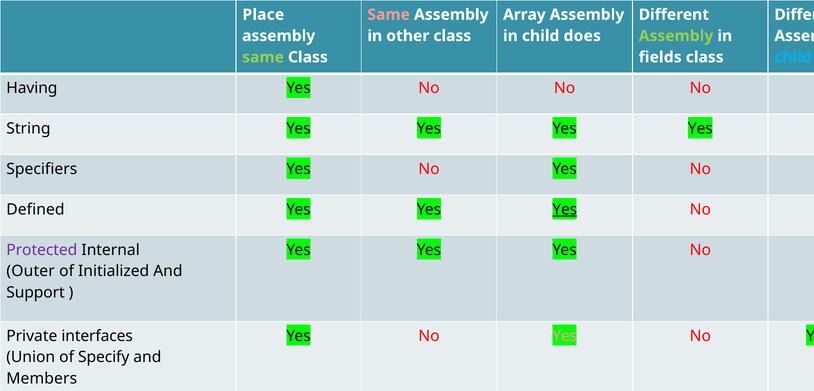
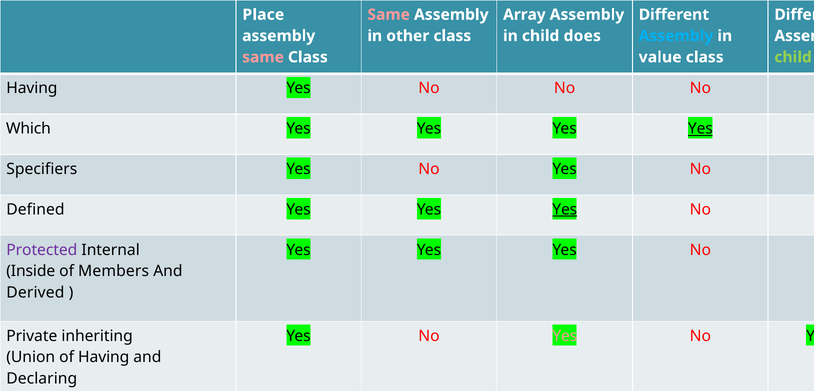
Assembly at (676, 36) colour: light green -> light blue
same at (263, 57) colour: light green -> pink
fields: fields -> value
child at (793, 57) colour: light blue -> light green
String: String -> Which
Yes at (700, 129) underline: none -> present
Outer: Outer -> Inside
Initialized: Initialized -> Members
Support: Support -> Derived
interfaces: interfaces -> inheriting
of Specify: Specify -> Having
Members: Members -> Declaring
